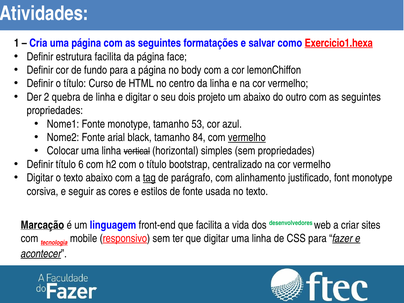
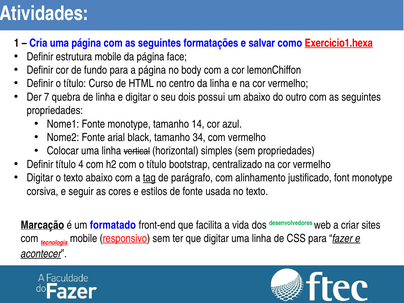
estrutura facilita: facilita -> mobile
2: 2 -> 7
projeto: projeto -> possui
53: 53 -> 14
84: 84 -> 34
vermelho at (247, 137) underline: present -> none
6: 6 -> 4
linguagem: linguagem -> formatado
